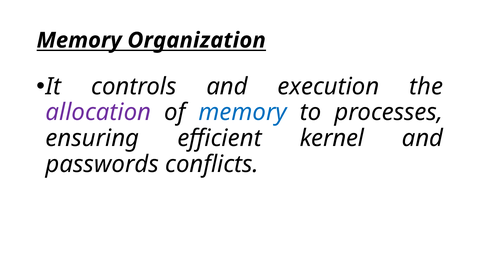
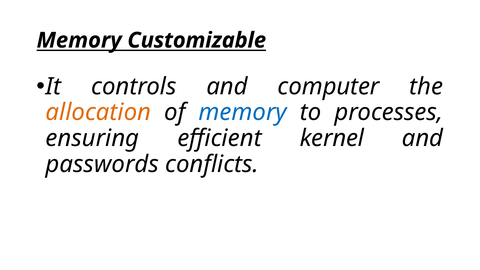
Organization: Organization -> Customizable
execution: execution -> computer
allocation colour: purple -> orange
